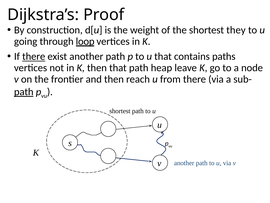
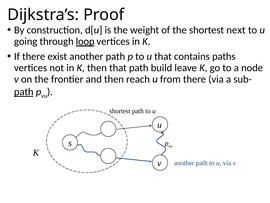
they: they -> next
there at (34, 56) underline: present -> none
heap: heap -> build
